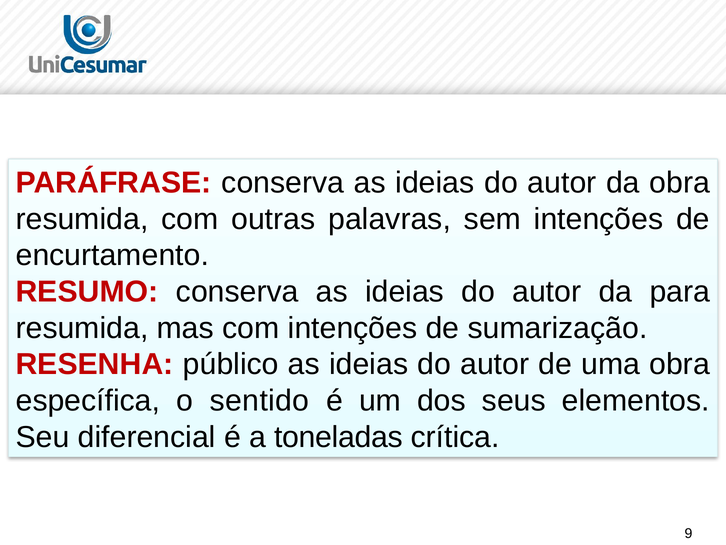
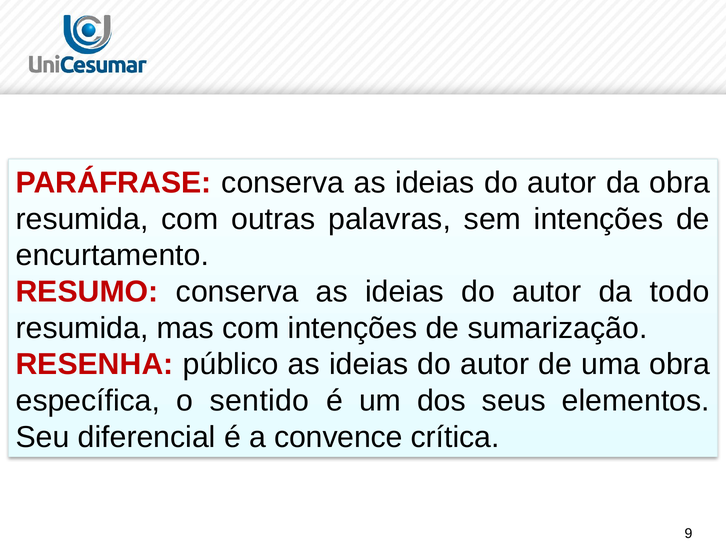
para: para -> todo
toneladas: toneladas -> convence
